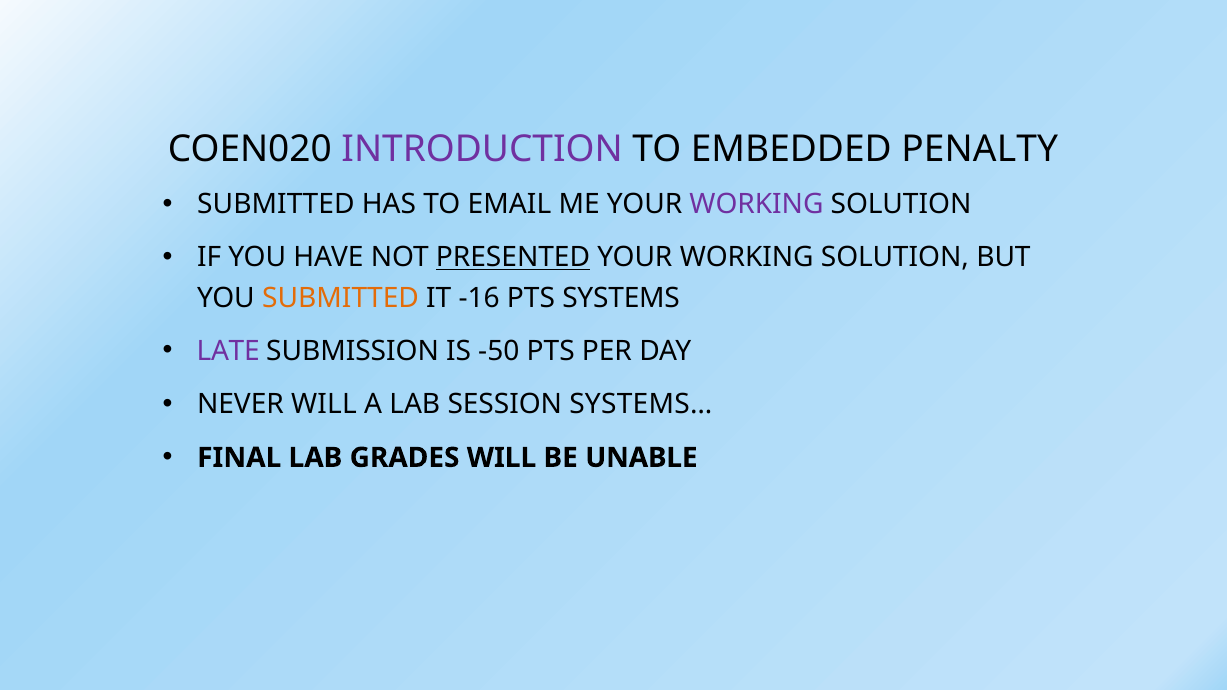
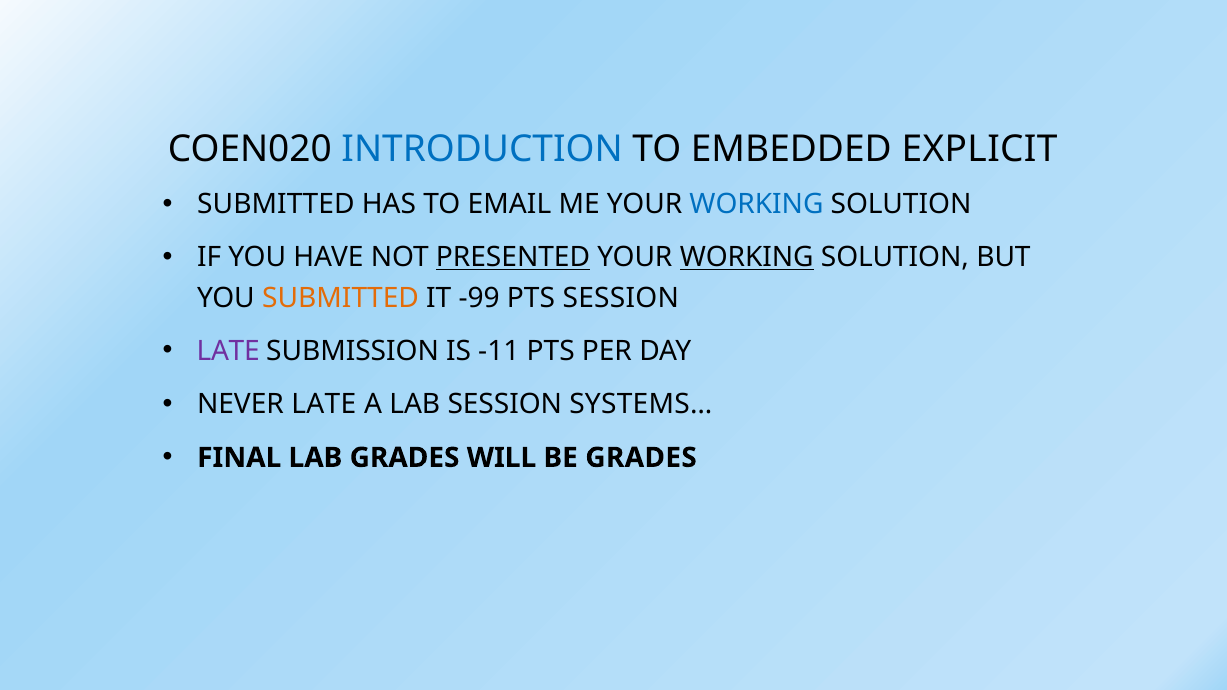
INTRODUCTION colour: purple -> blue
PENALTY: PENALTY -> EXPLICIT
WORKING at (756, 204) colour: purple -> blue
WORKING at (747, 258) underline: none -> present
-16: -16 -> -99
PTS SYSTEMS: SYSTEMS -> SESSION
-50: -50 -> -11
NEVER WILL: WILL -> LATE
BE UNABLE: UNABLE -> GRADES
